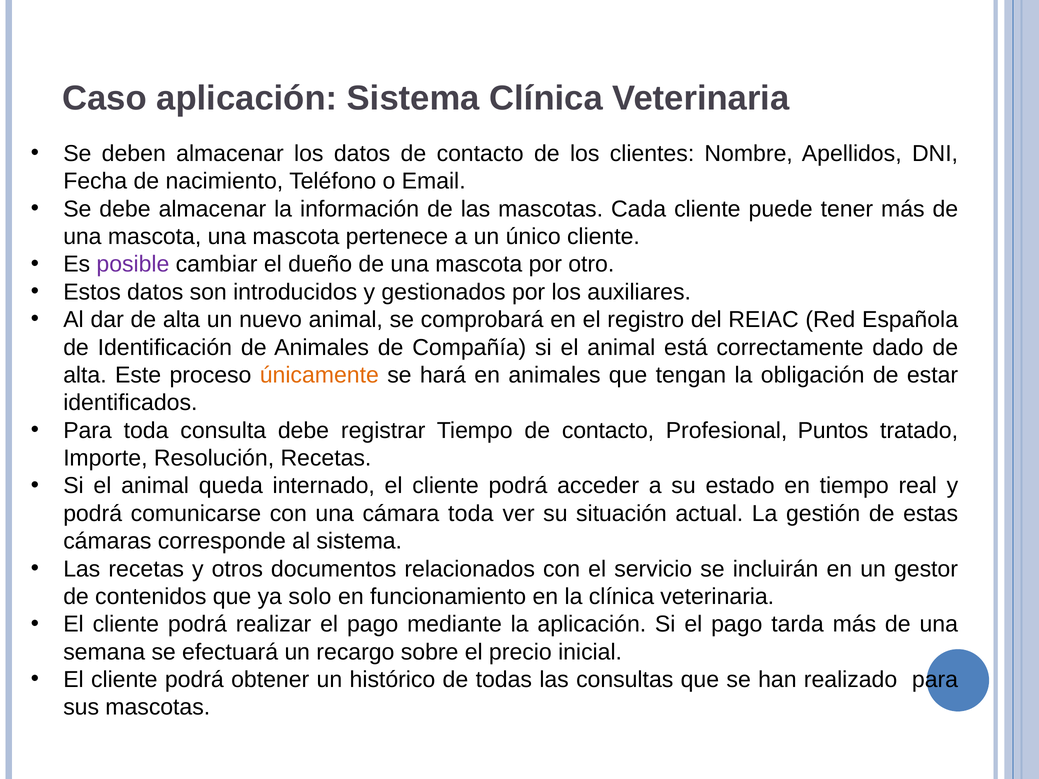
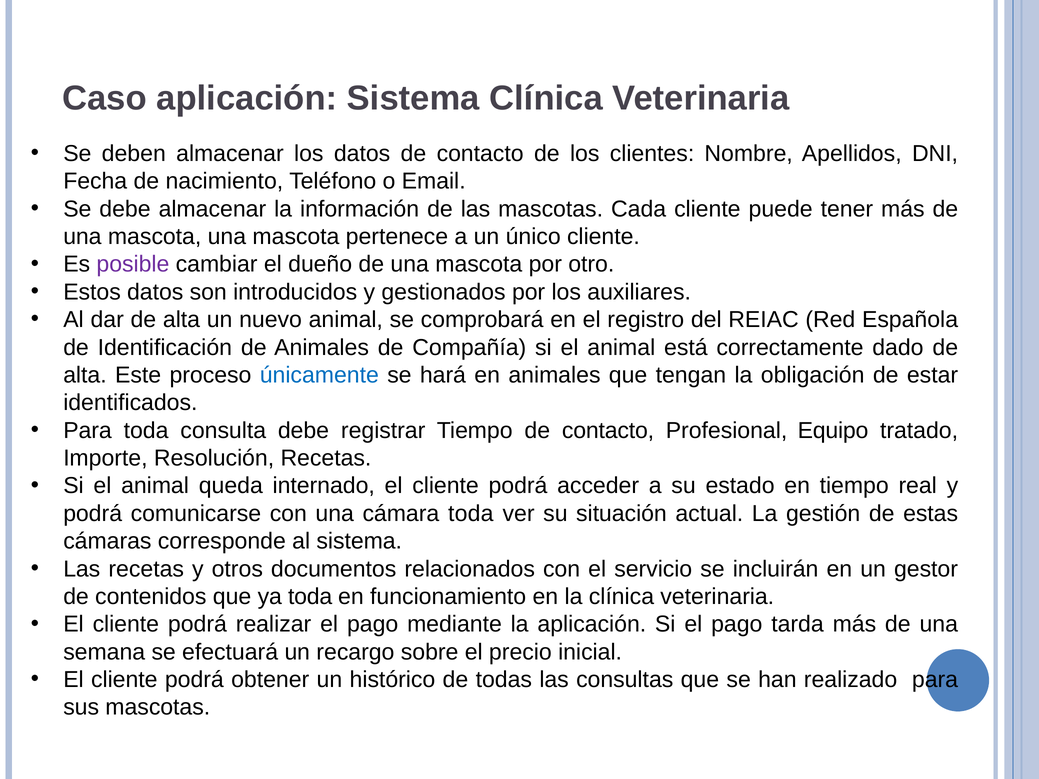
únicamente colour: orange -> blue
Puntos: Puntos -> Equipo
ya solo: solo -> toda
